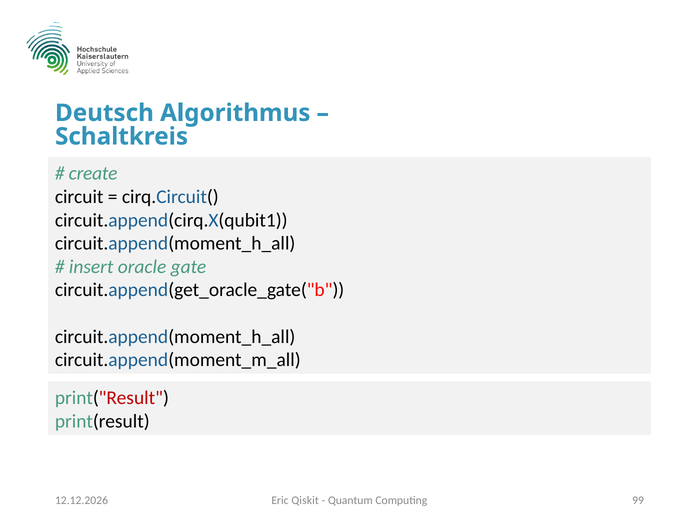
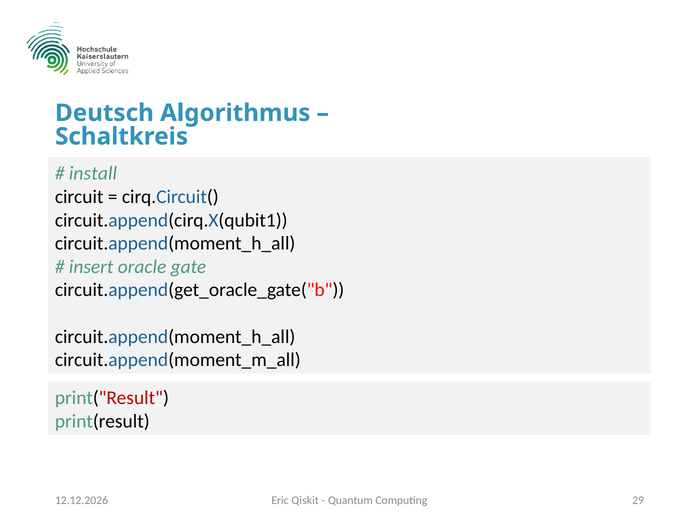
create: create -> install
99: 99 -> 29
